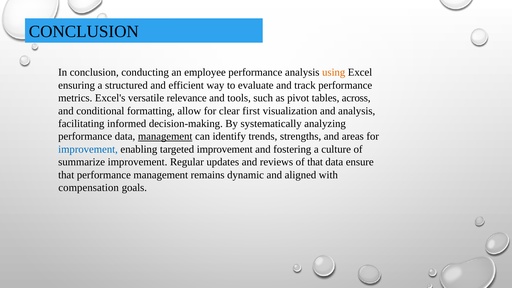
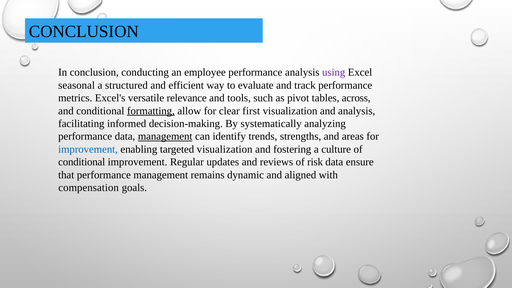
using colour: orange -> purple
ensuring: ensuring -> seasonal
formatting underline: none -> present
targeted improvement: improvement -> visualization
summarize at (82, 162): summarize -> conditional
of that: that -> risk
